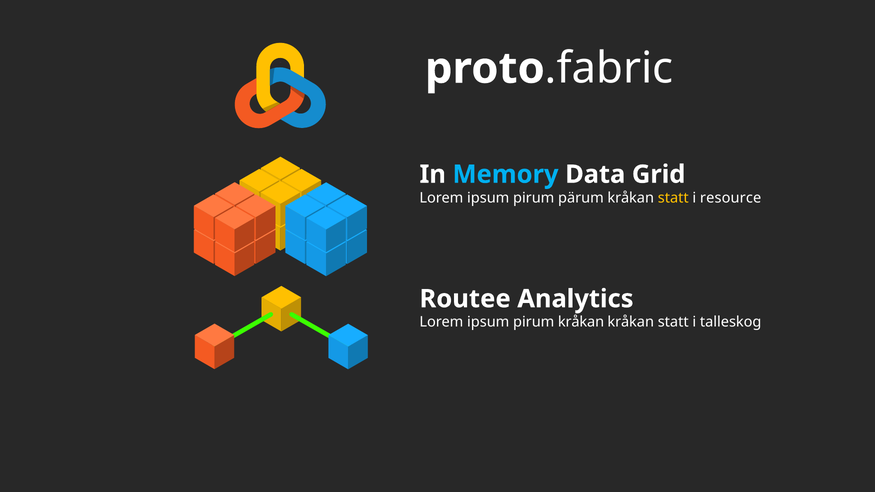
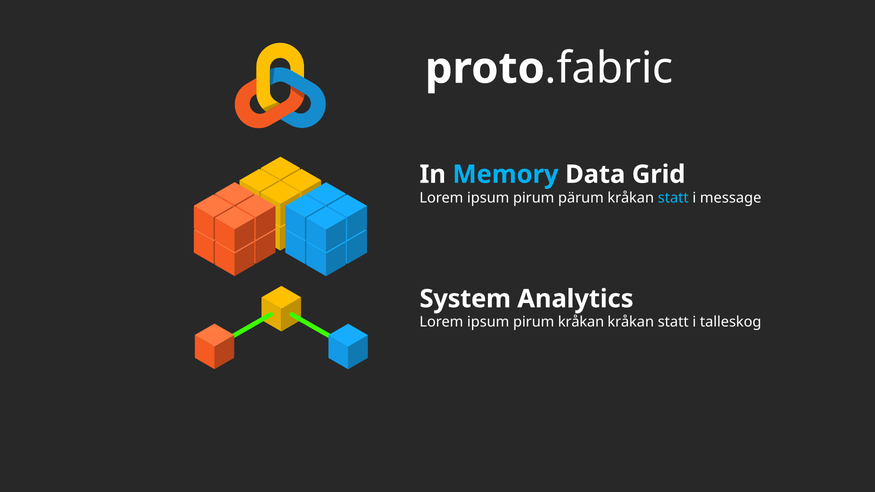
statt at (673, 198) colour: yellow -> light blue
resource: resource -> message
Routee: Routee -> System
